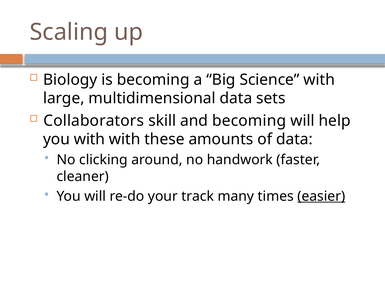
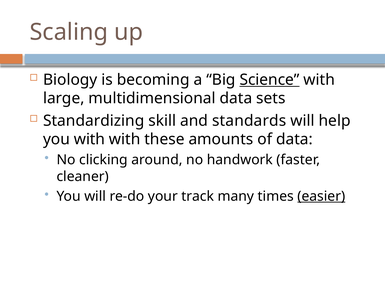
Science underline: none -> present
Collaborators: Collaborators -> Standardizing
and becoming: becoming -> standards
